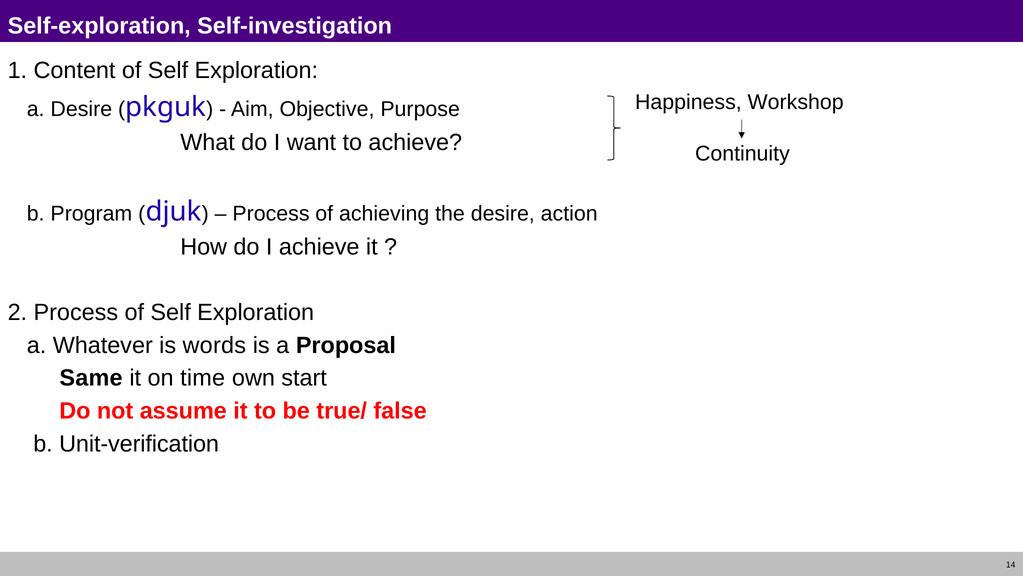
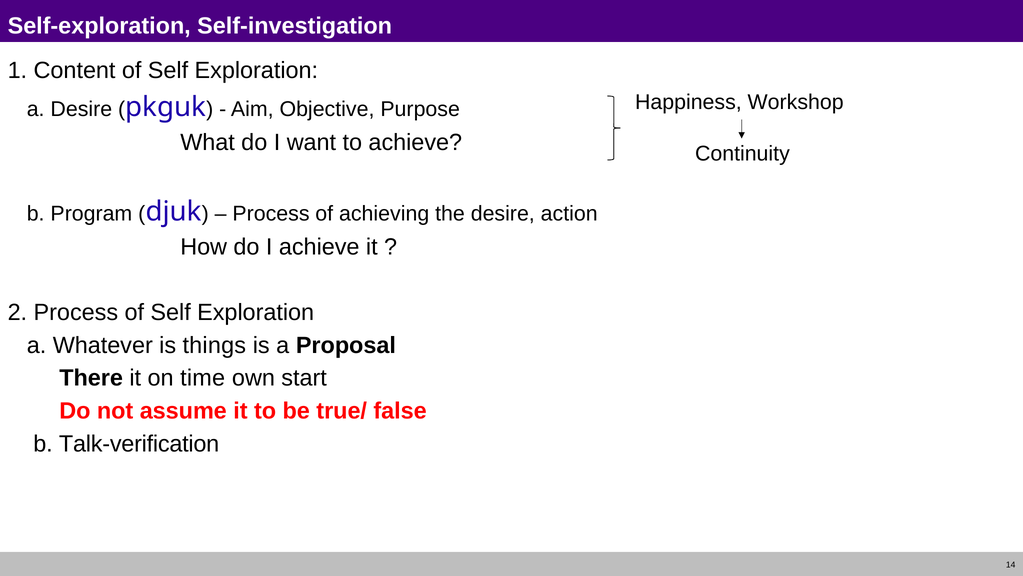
words: words -> things
Same: Same -> There
Unit-verification: Unit-verification -> Talk-verification
